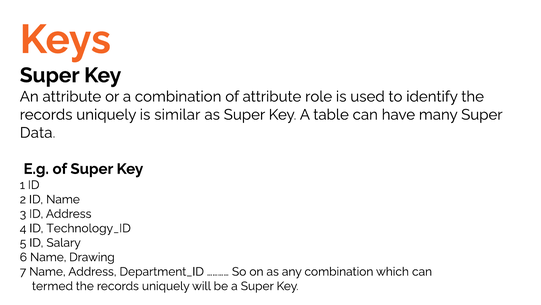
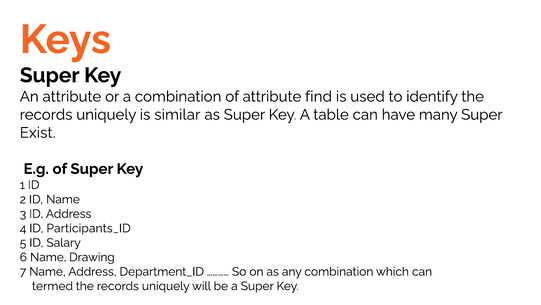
role: role -> find
Data: Data -> Exist
Technology_ID: Technology_ID -> Participants_ID
